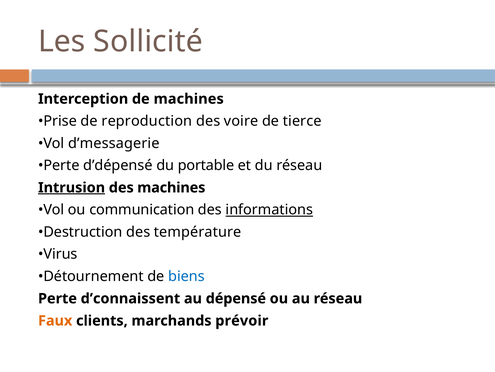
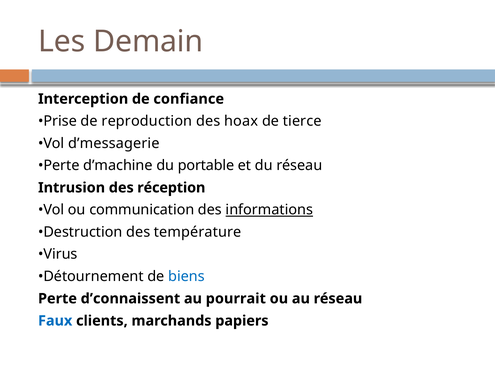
Sollicité: Sollicité -> Demain
de machines: machines -> confiance
voire: voire -> hoax
d’dépensé: d’dépensé -> d’machine
Intrusion underline: present -> none
des machines: machines -> réception
dépensé: dépensé -> pourrait
Faux colour: orange -> blue
prévoir: prévoir -> papiers
